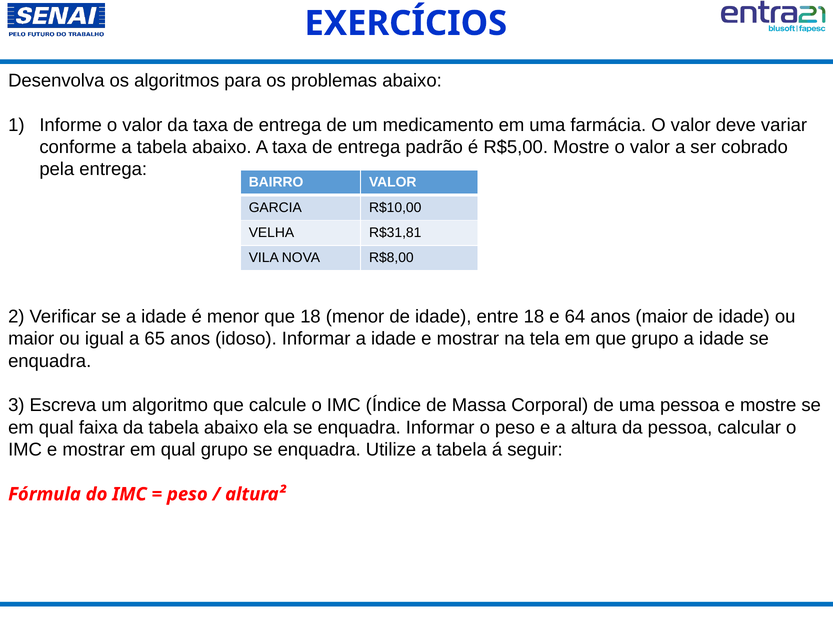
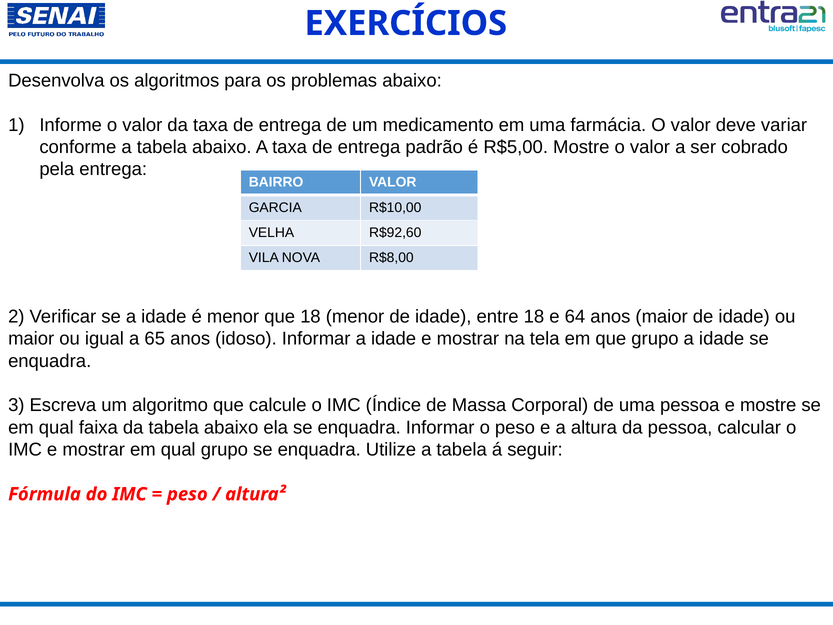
R$31,81: R$31,81 -> R$92,60
